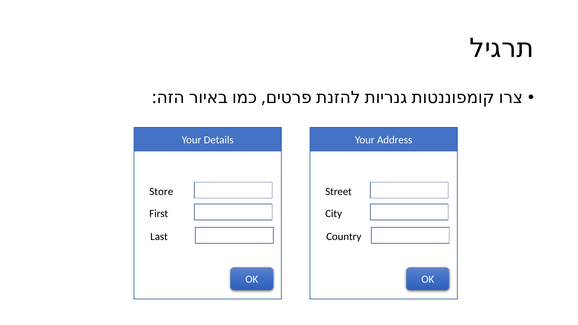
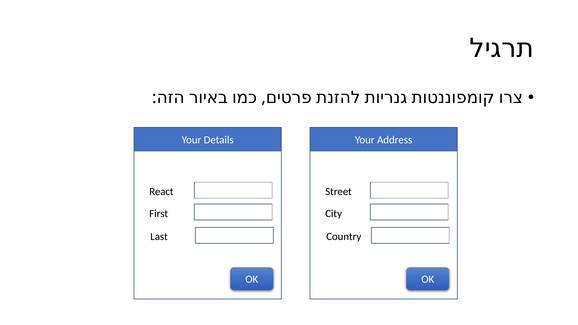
Store: Store -> React
